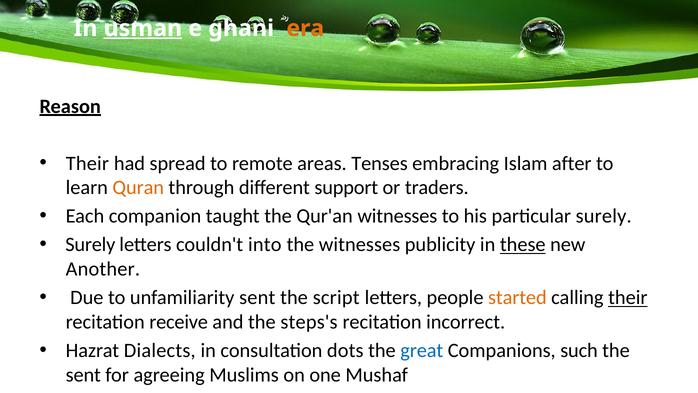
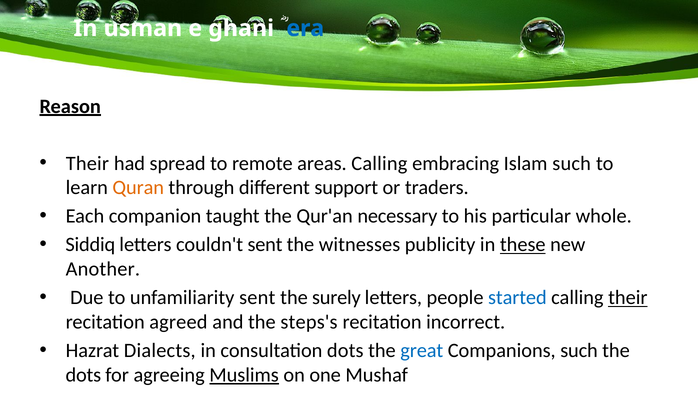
usman underline: present -> none
era colour: orange -> blue
areas Tenses: Tenses -> Calling
Islam after: after -> such
Qur'an witnesses: witnesses -> necessary
particular surely: surely -> whole
Surely at (90, 245): Surely -> Siddiq
couldn't into: into -> sent
script: script -> surely
started colour: orange -> blue
receive: receive -> agreed
sent at (83, 375): sent -> dots
Muslims underline: none -> present
